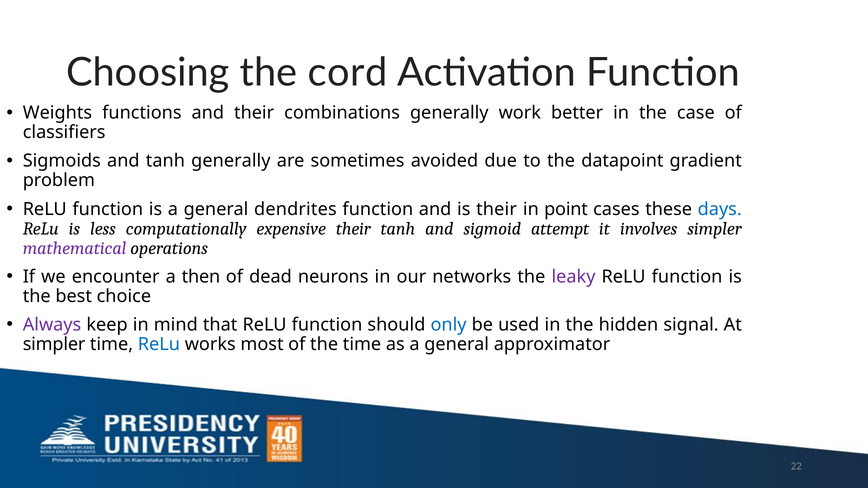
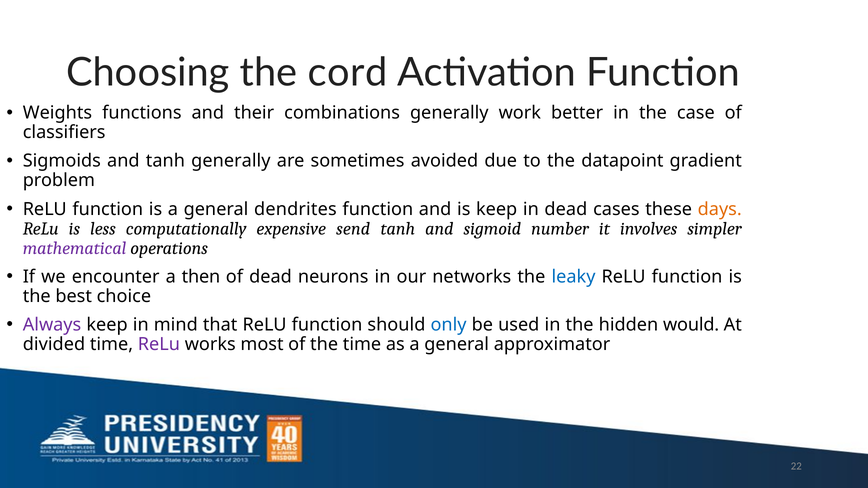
is their: their -> keep
in point: point -> dead
days colour: blue -> orange
expensive their: their -> send
attempt: attempt -> number
leaky colour: purple -> blue
signal: signal -> would
simpler at (54, 344): simpler -> divided
ReLu at (159, 344) colour: blue -> purple
